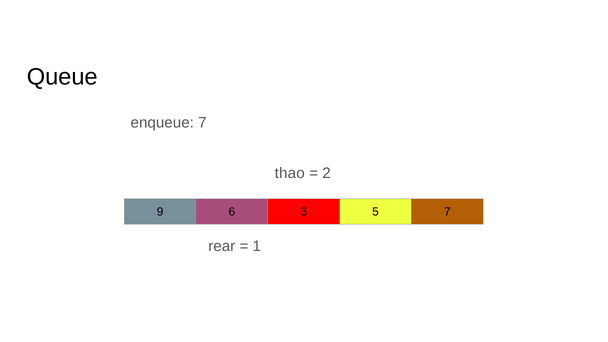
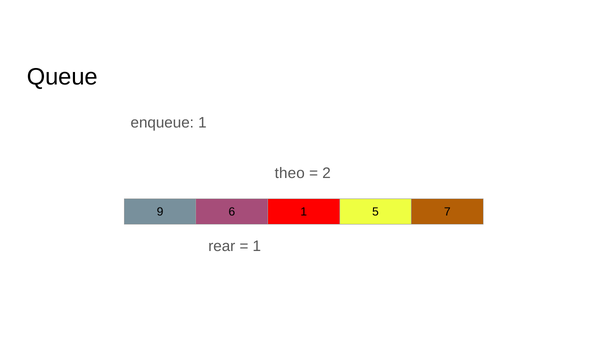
enqueue 7: 7 -> 1
thao: thao -> theo
6 3: 3 -> 1
